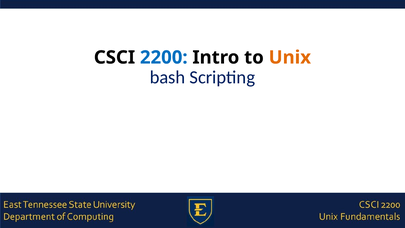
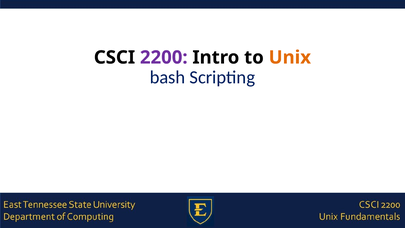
2200 colour: blue -> purple
